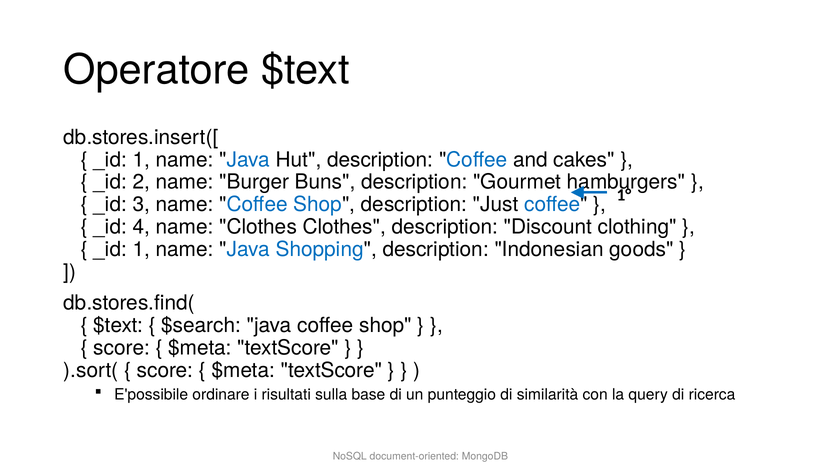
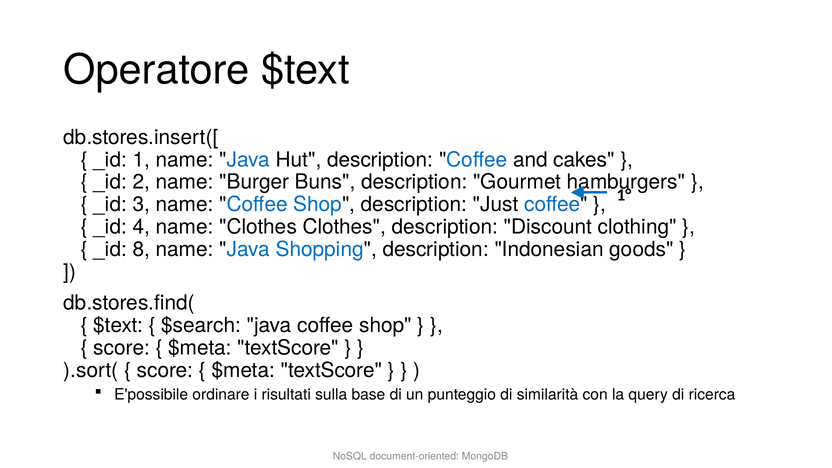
1 at (141, 249): 1 -> 8
